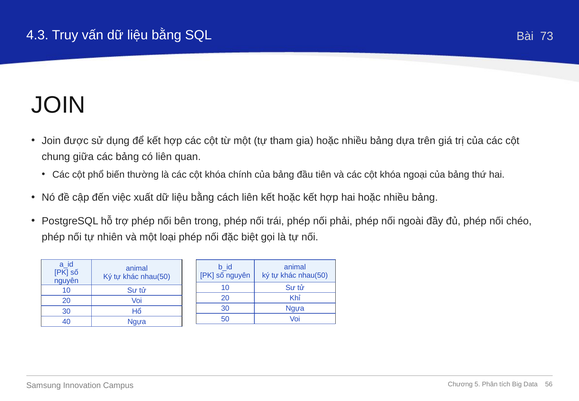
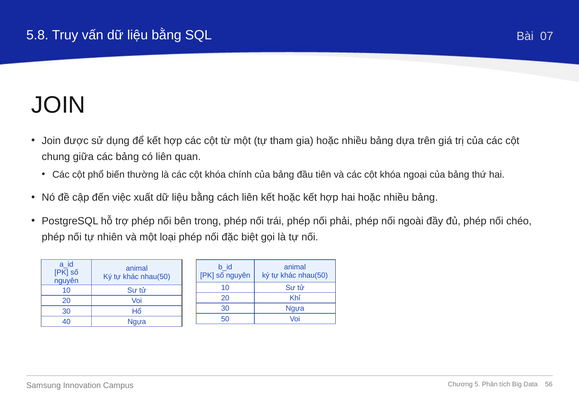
4.3: 4.3 -> 5.8
73: 73 -> 07
